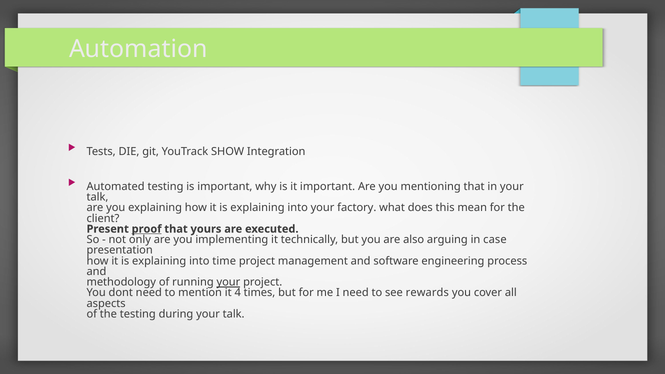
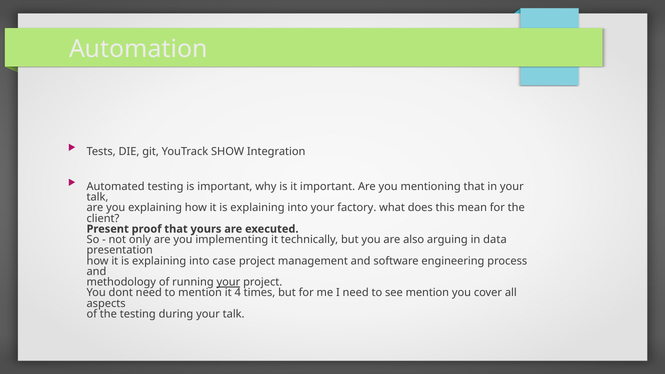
proof underline: present -> none
case: case -> data
time: time -> case
see rewards: rewards -> mention
